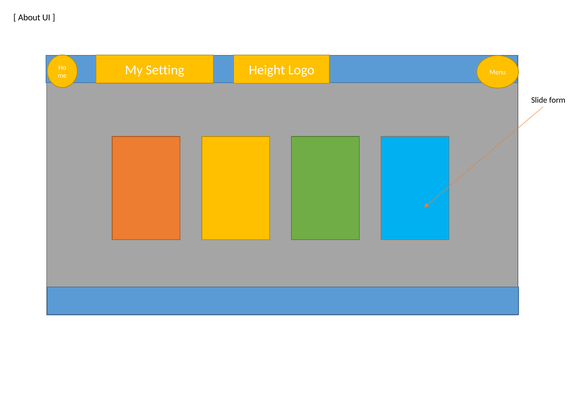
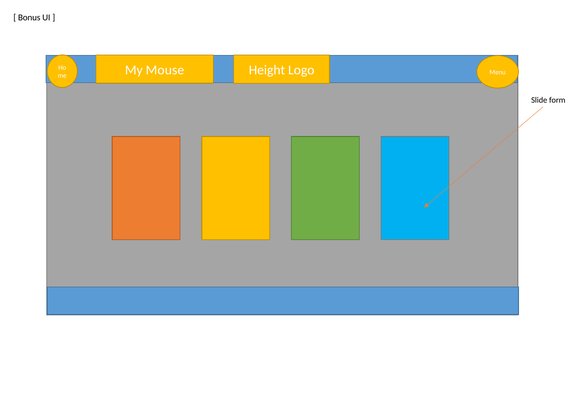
About: About -> Bonus
Setting: Setting -> Mouse
